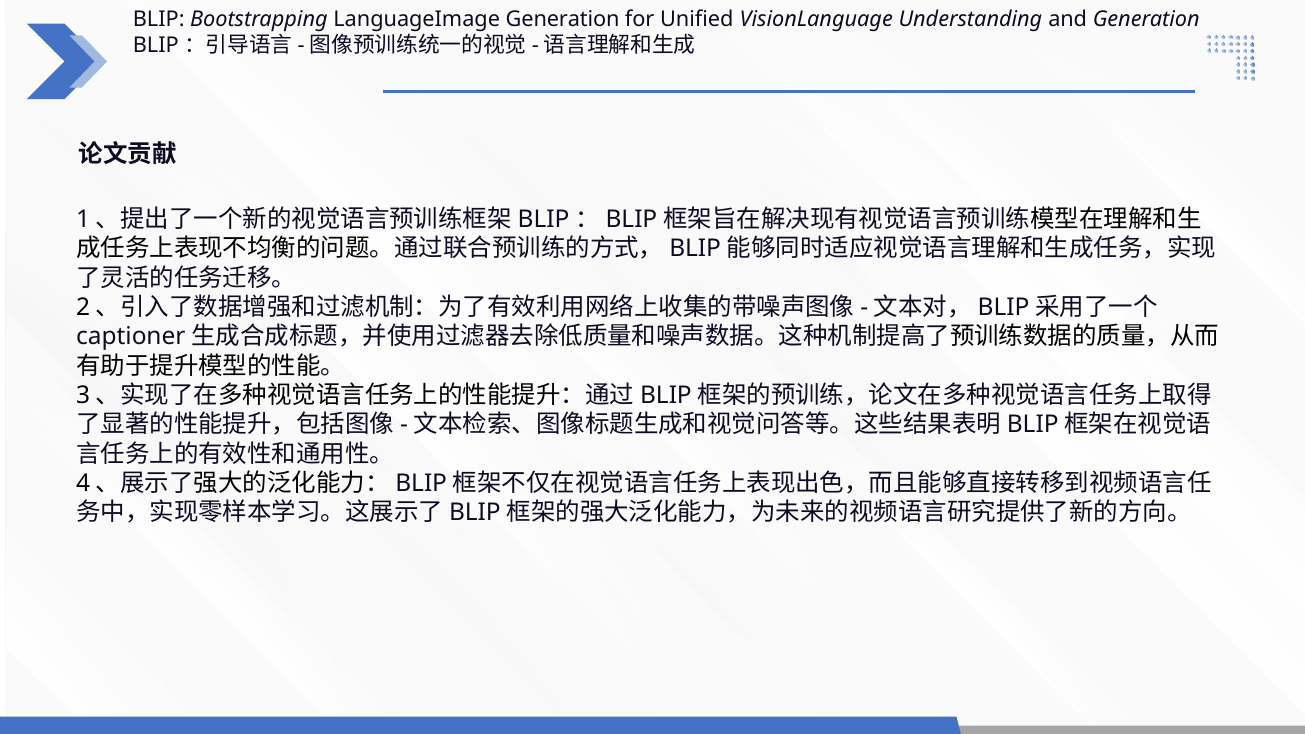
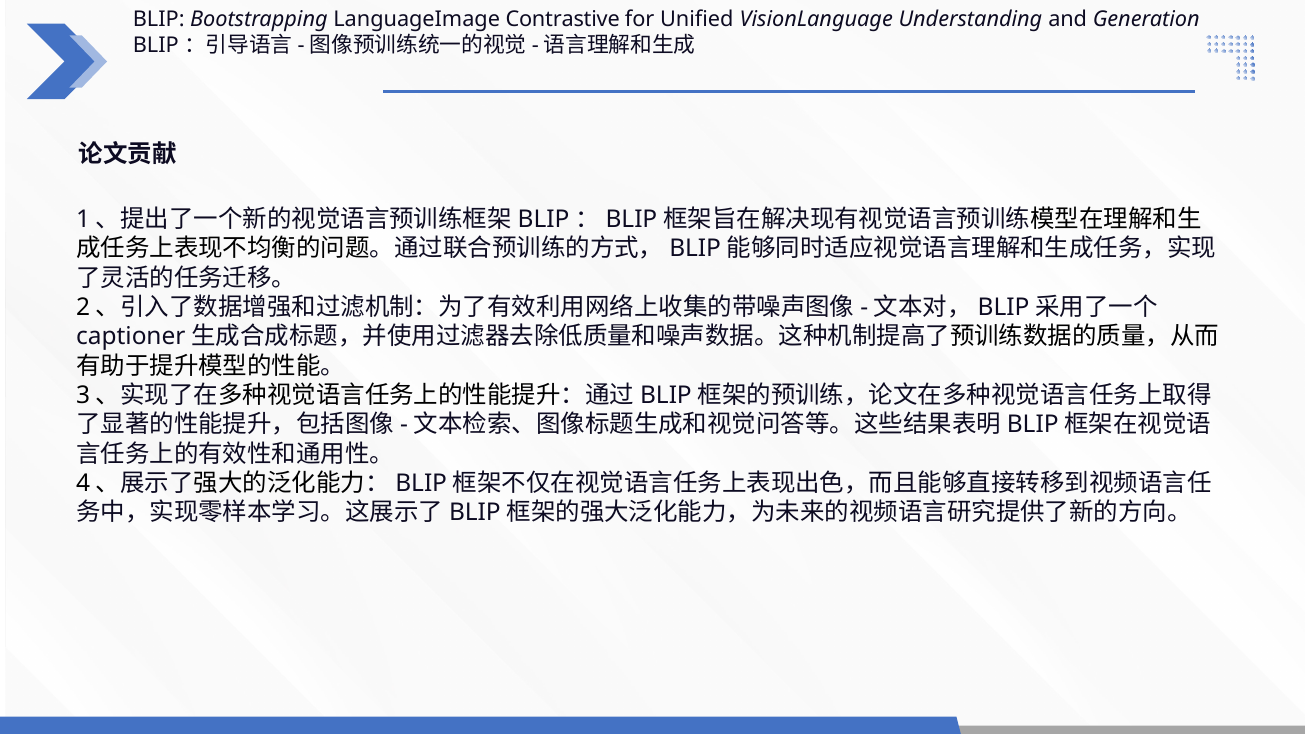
LanguageImage Generation: Generation -> Contrastive
